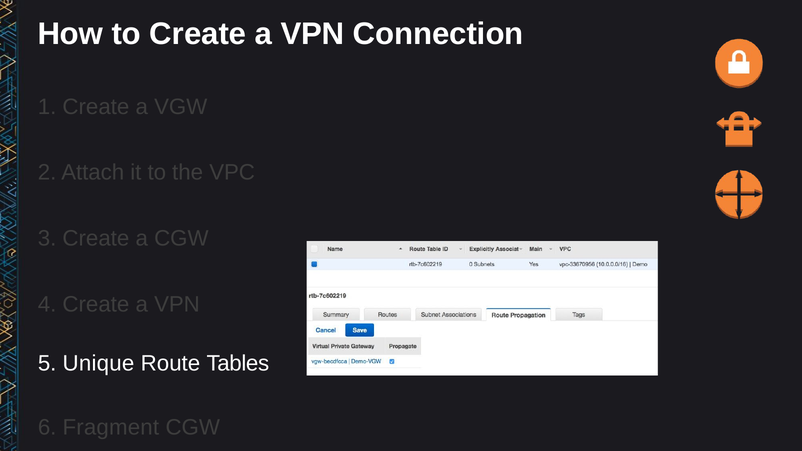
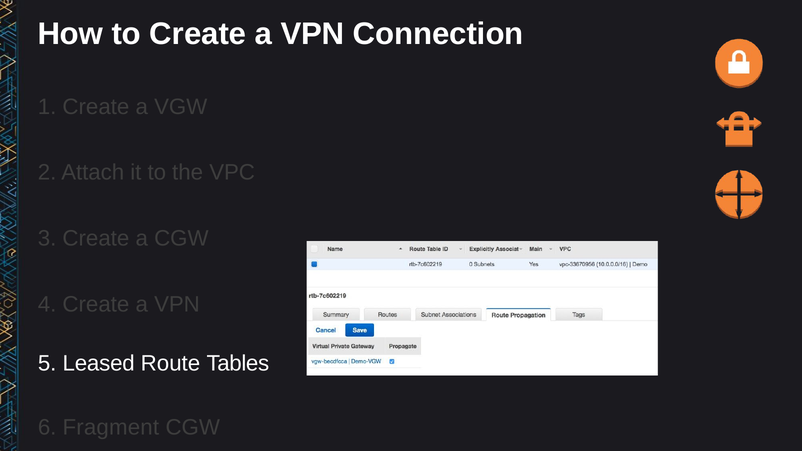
Unique: Unique -> Leased
